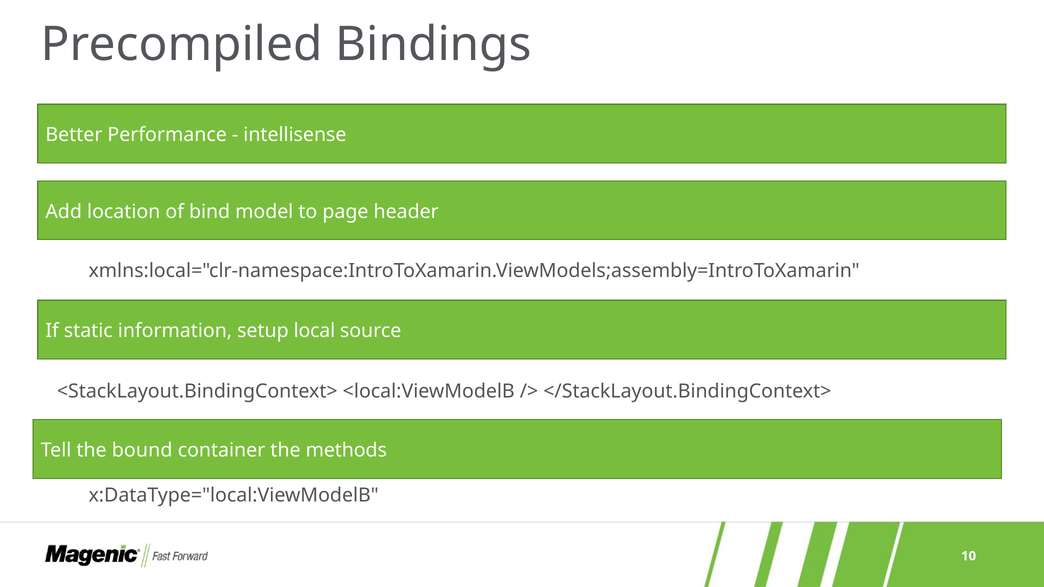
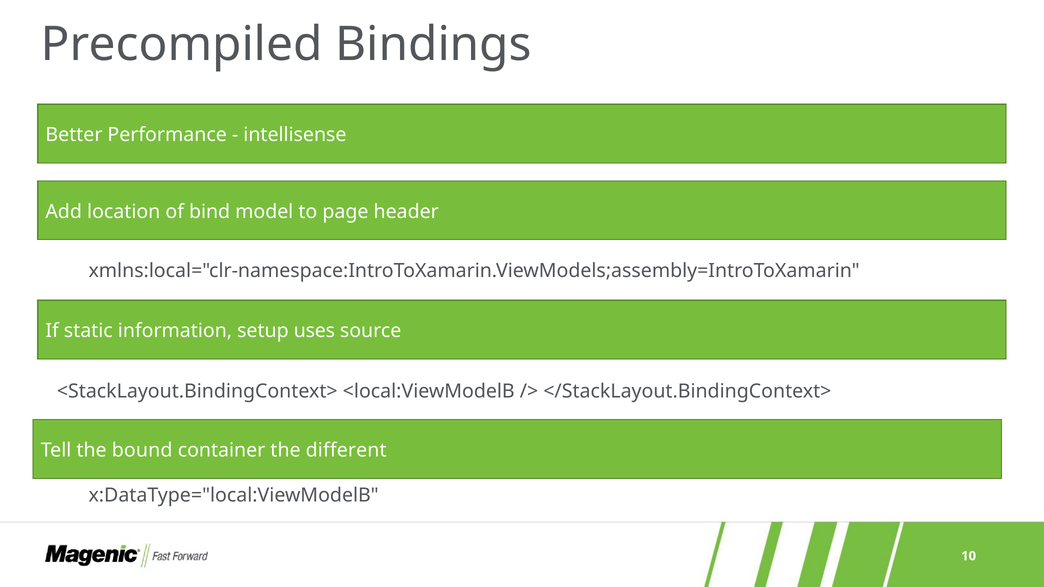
local: local -> uses
methods: methods -> different
